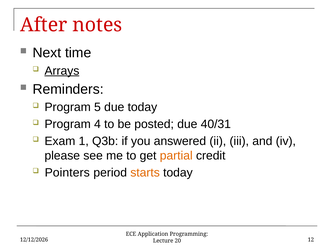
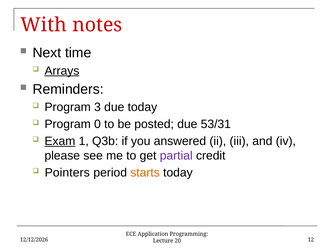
After: After -> With
5: 5 -> 3
4: 4 -> 0
40/31: 40/31 -> 53/31
Exam underline: none -> present
partial colour: orange -> purple
